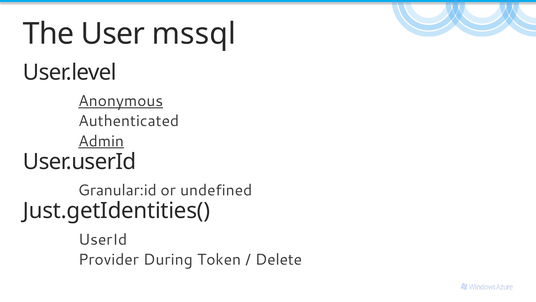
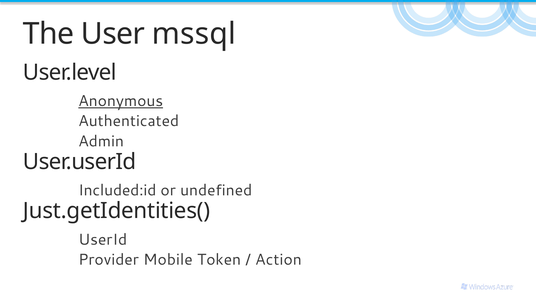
Admin underline: present -> none
Granular:id: Granular:id -> Included:id
During: During -> Mobile
Delete: Delete -> Action
